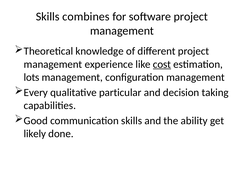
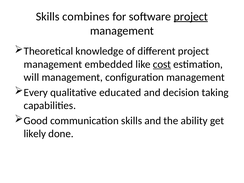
project at (191, 16) underline: none -> present
experience: experience -> embedded
lots: lots -> will
particular: particular -> educated
